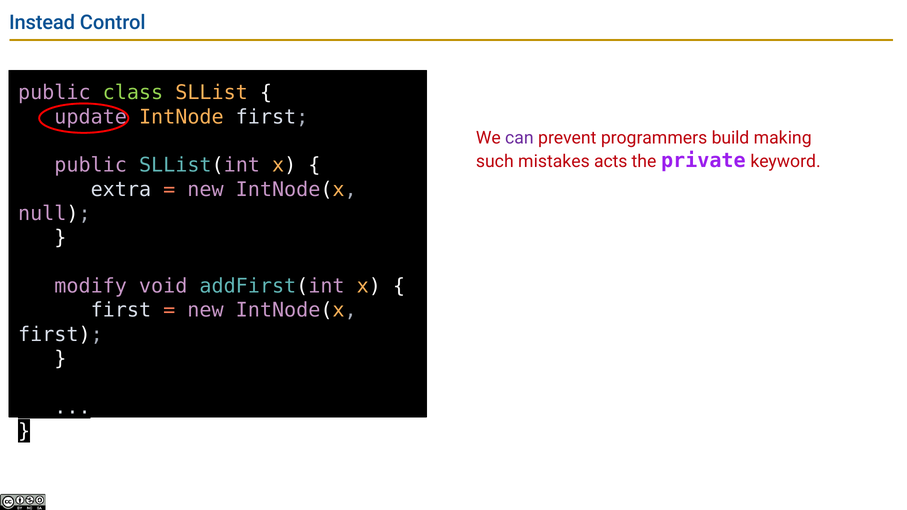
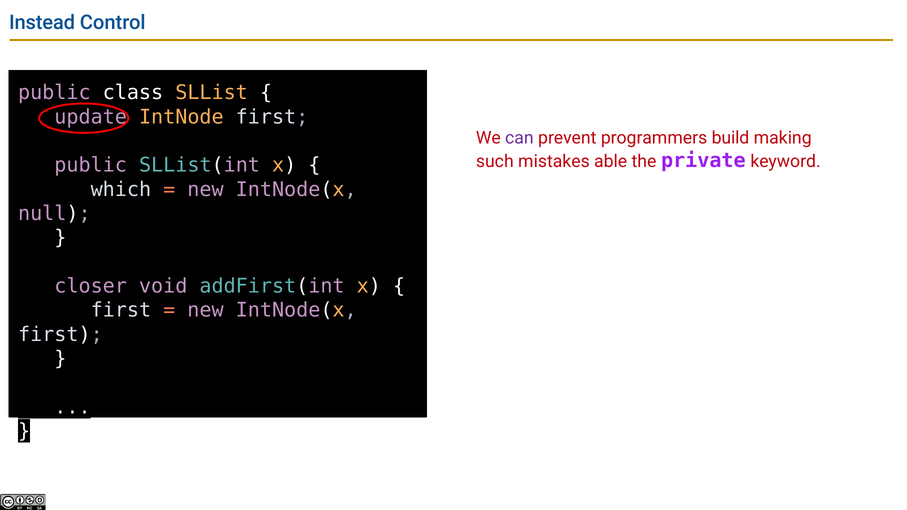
class colour: light green -> white
acts: acts -> able
extra: extra -> which
modify: modify -> closer
